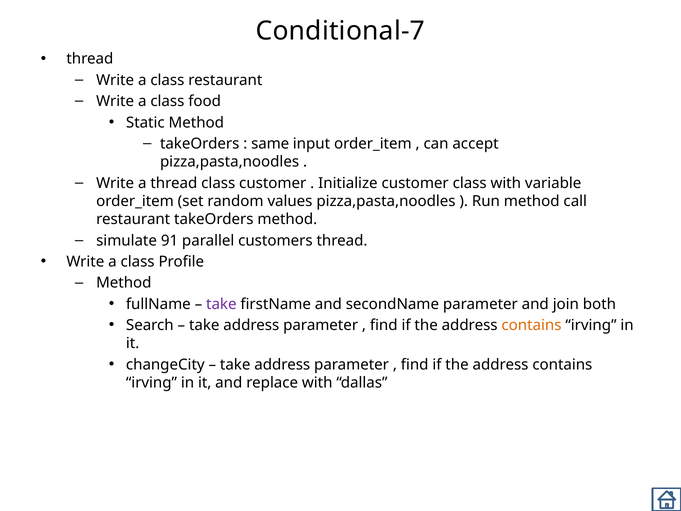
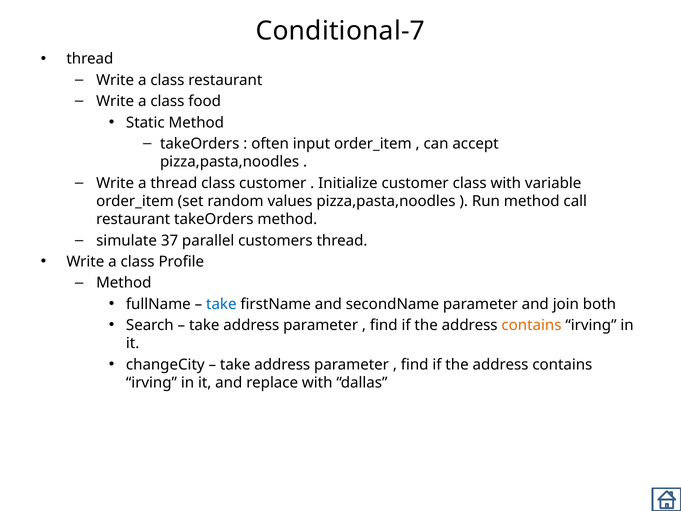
same: same -> often
91: 91 -> 37
take at (221, 304) colour: purple -> blue
